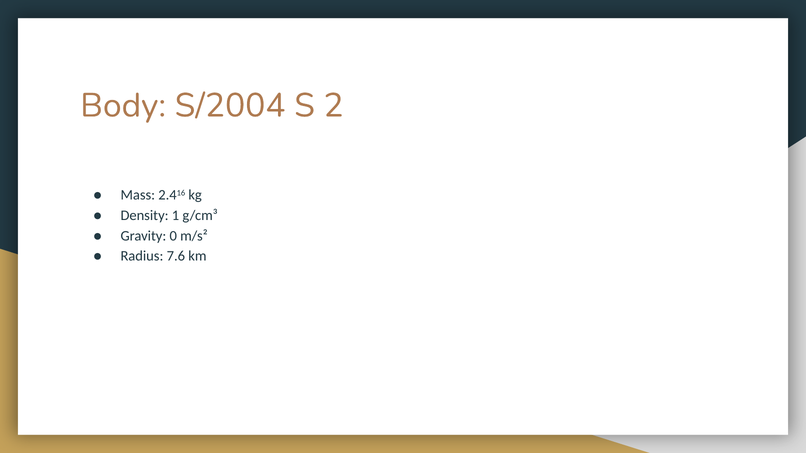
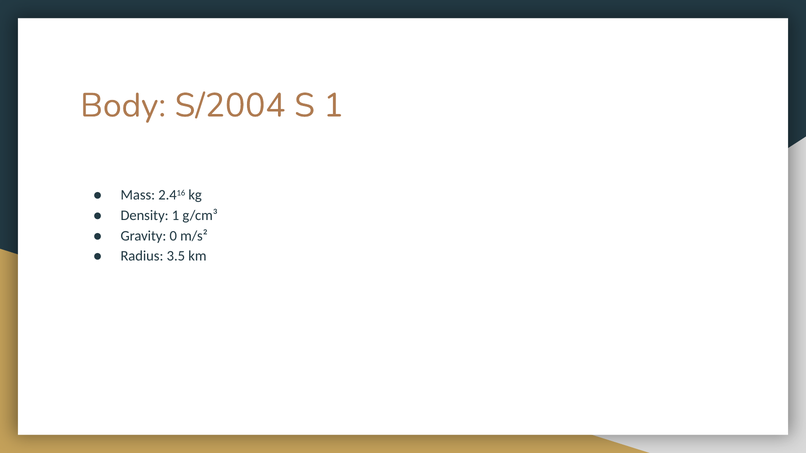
S 2: 2 -> 1
7.6: 7.6 -> 3.5
